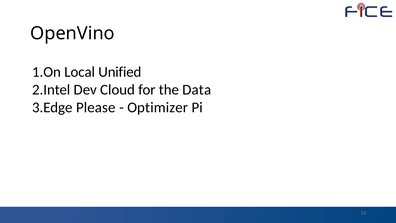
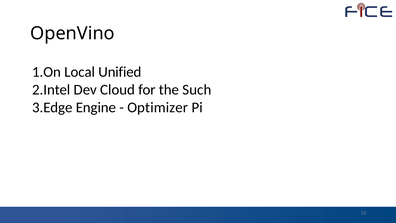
Data: Data -> Such
Please: Please -> Engine
